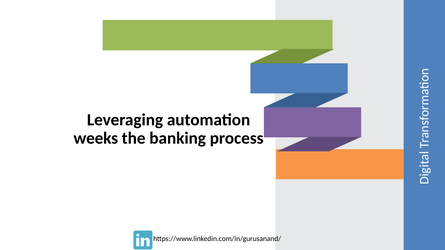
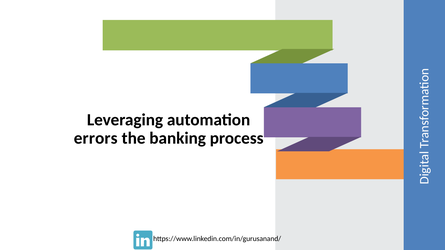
weeks: weeks -> errors
